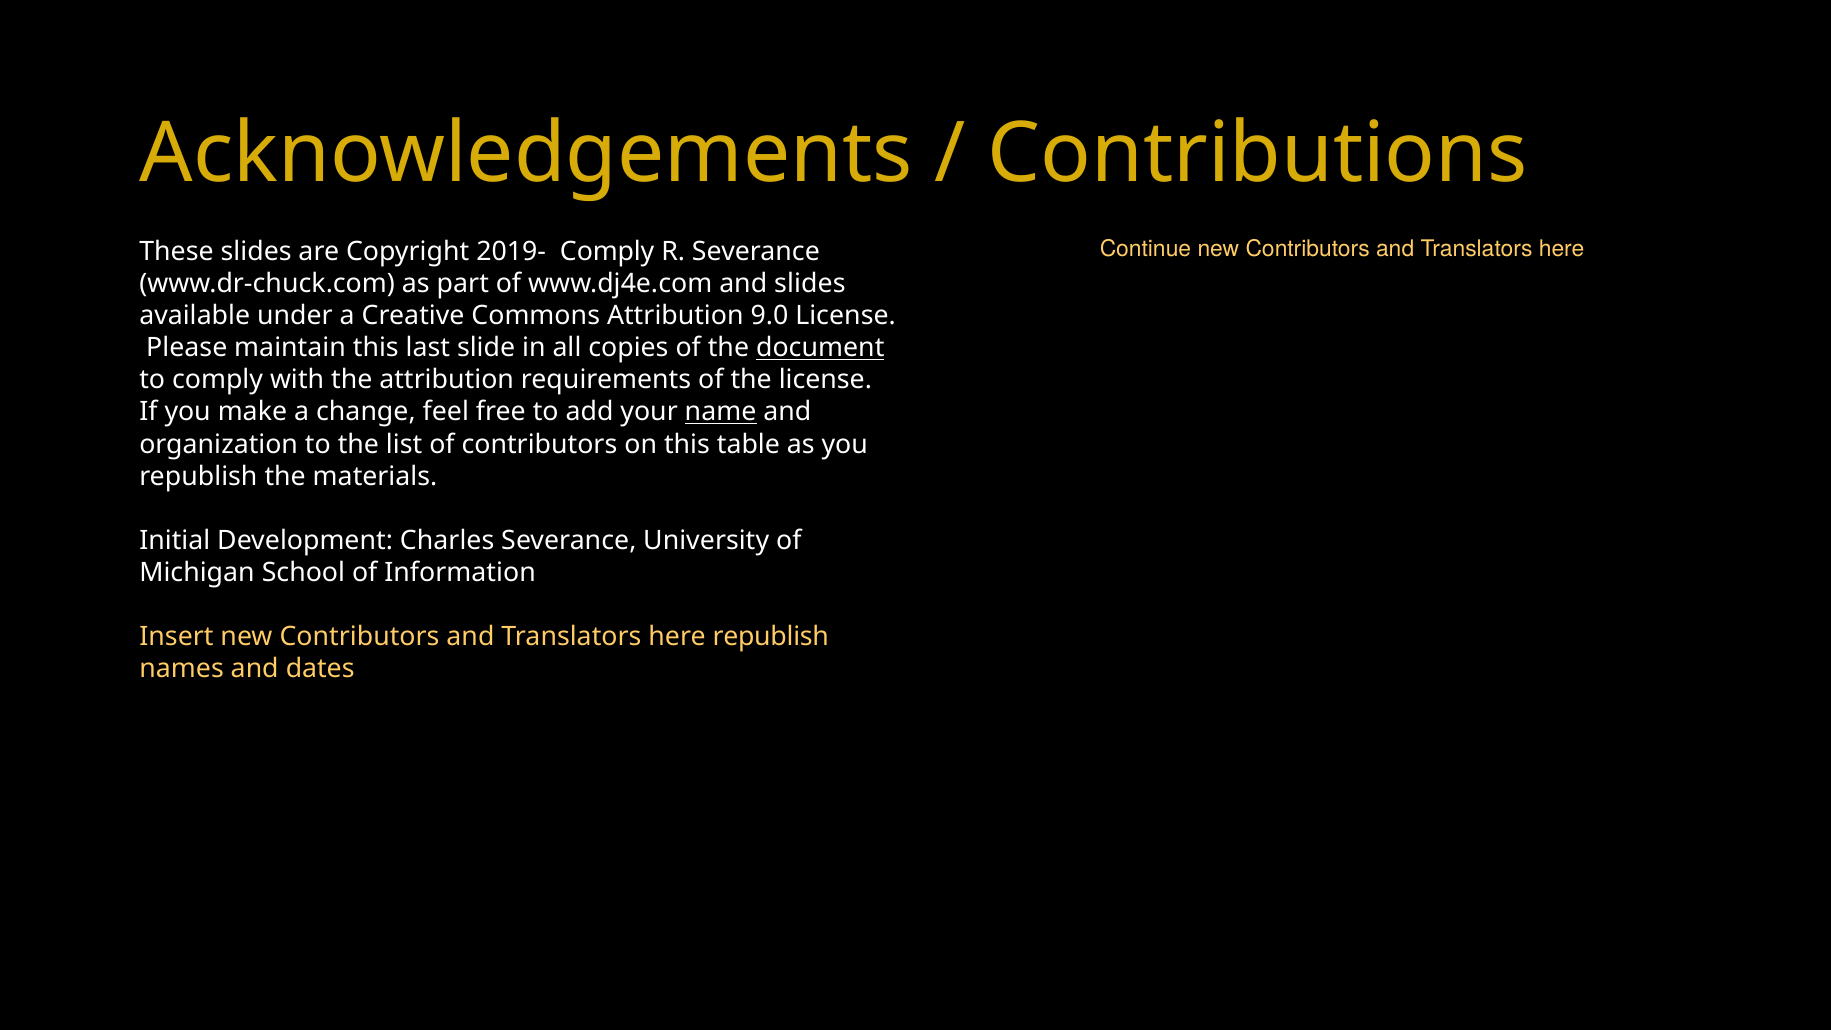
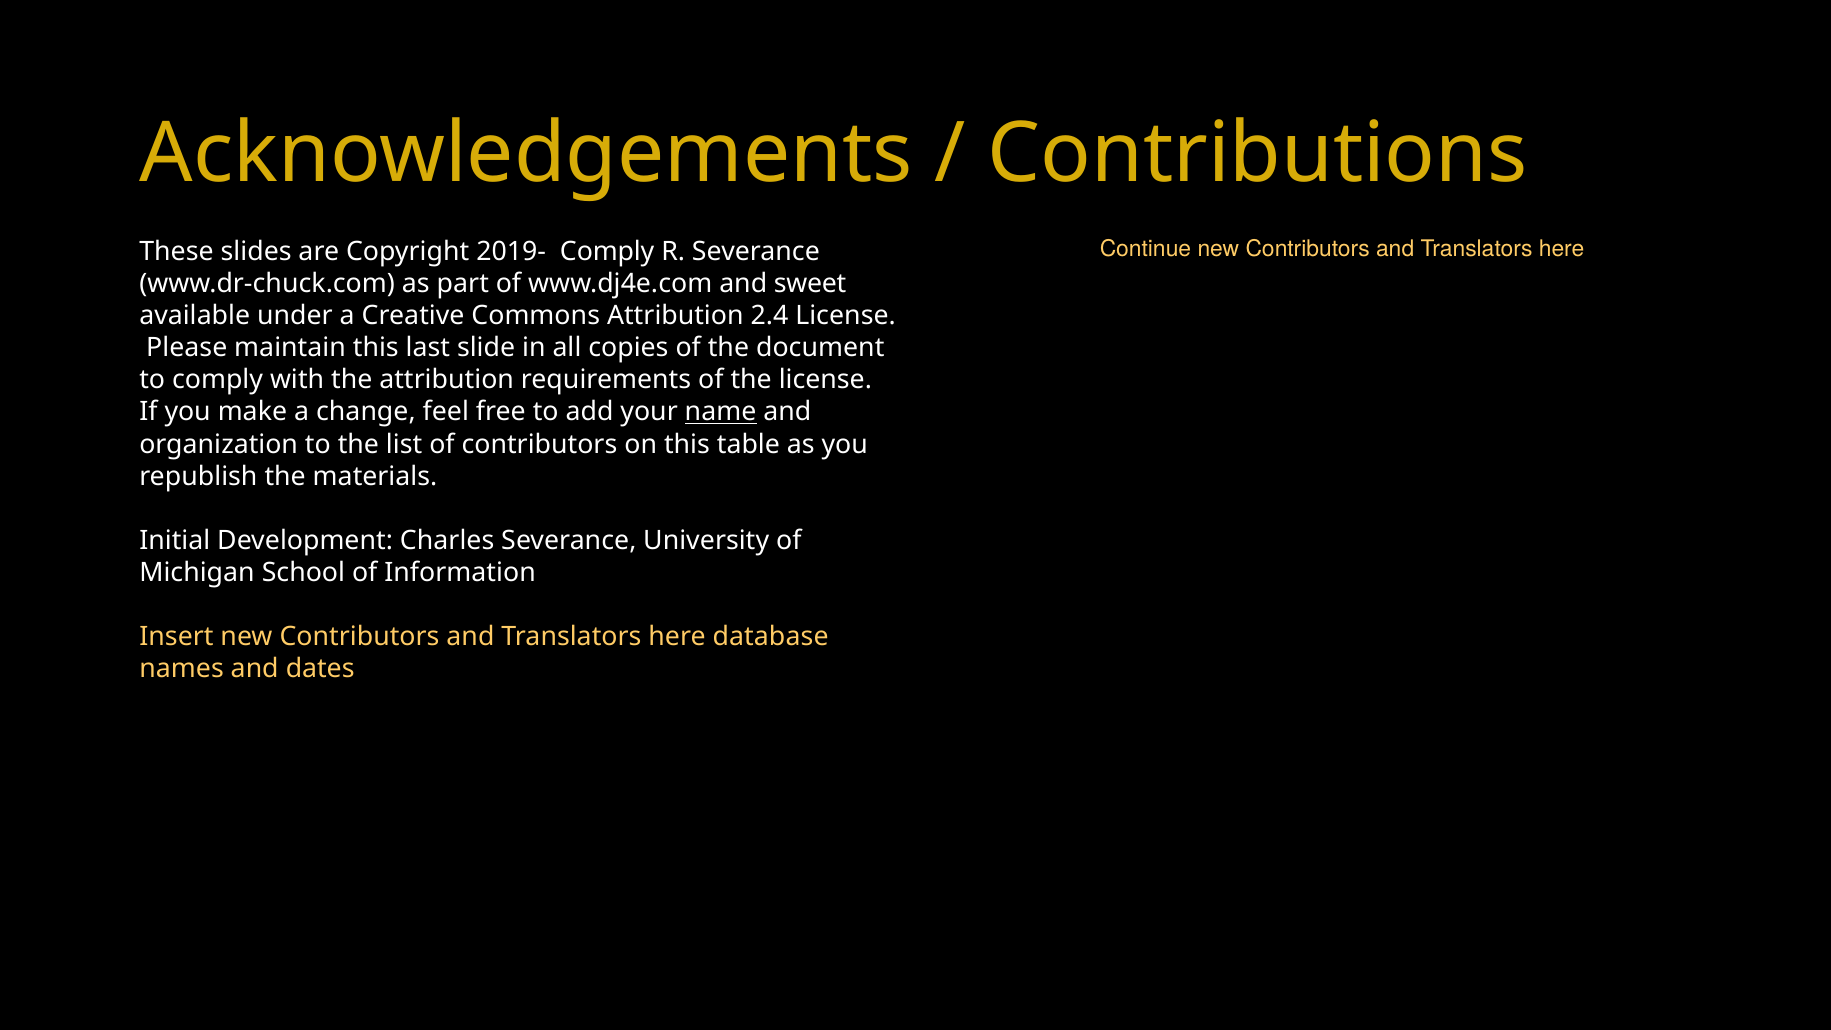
and slides: slides -> sweet
9.0: 9.0 -> 2.4
document underline: present -> none
here republish: republish -> database
